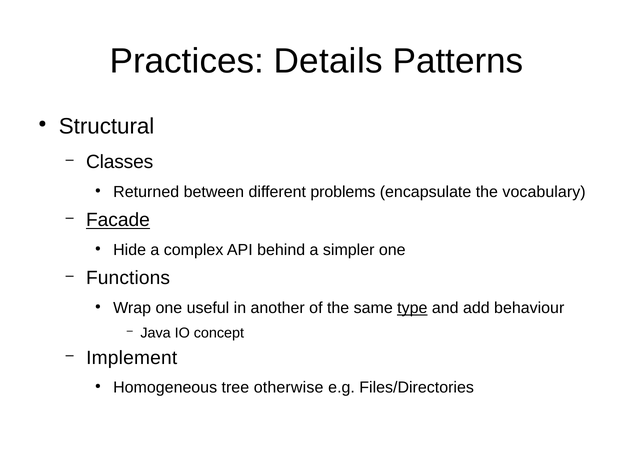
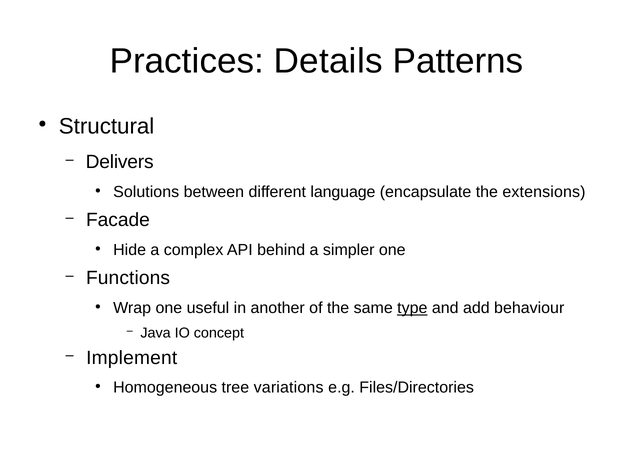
Classes: Classes -> Delivers
Returned: Returned -> Solutions
problems: problems -> language
vocabulary: vocabulary -> extensions
Facade underline: present -> none
otherwise: otherwise -> variations
